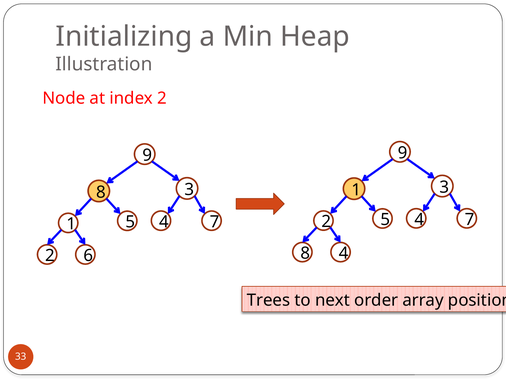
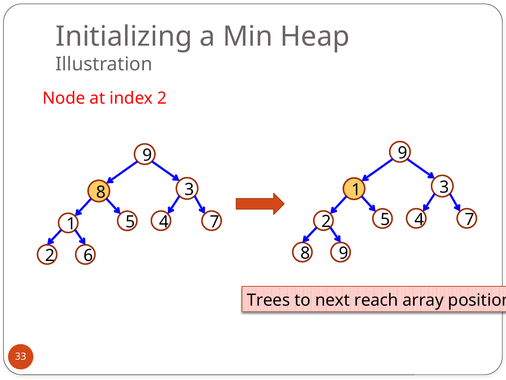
8 4: 4 -> 9
order: order -> reach
